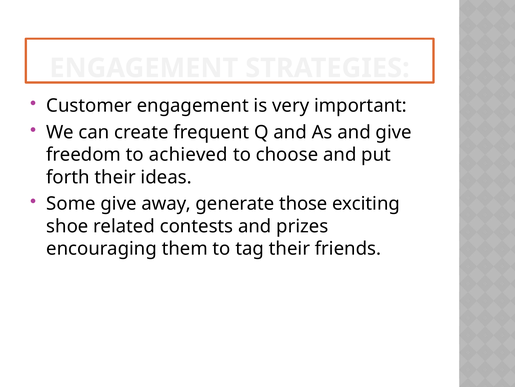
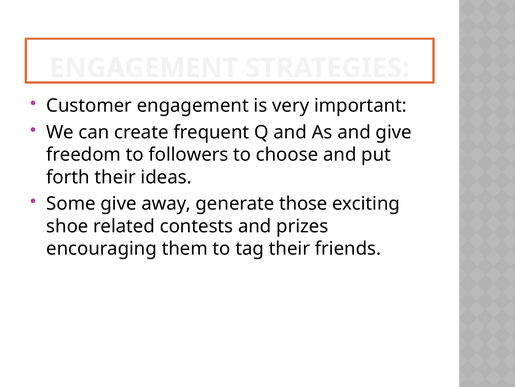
achieved: achieved -> followers
